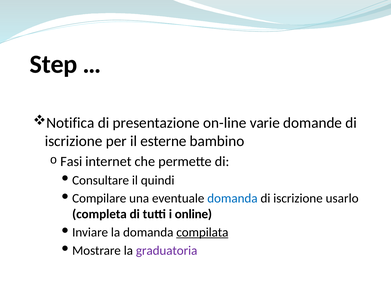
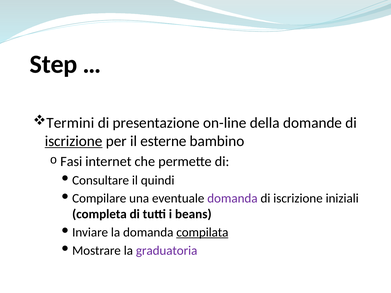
Notifica: Notifica -> Termini
varie: varie -> della
iscrizione at (74, 141) underline: none -> present
domanda at (232, 199) colour: blue -> purple
usarlo: usarlo -> iniziali
online: online -> beans
